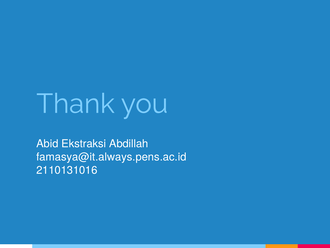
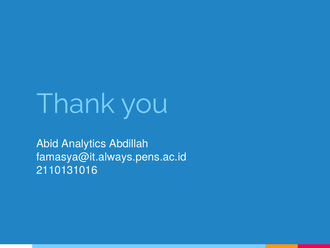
Ekstraksi: Ekstraksi -> Analytics
